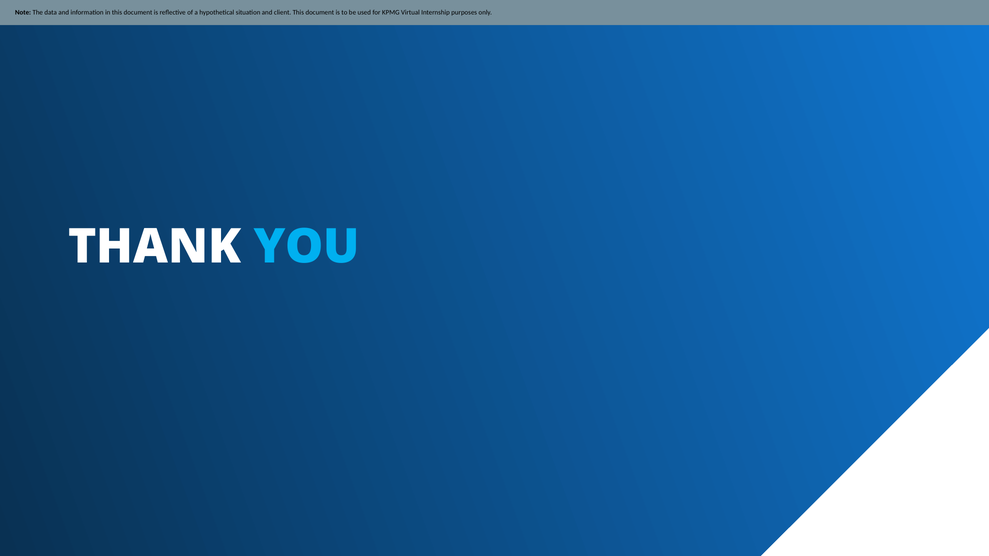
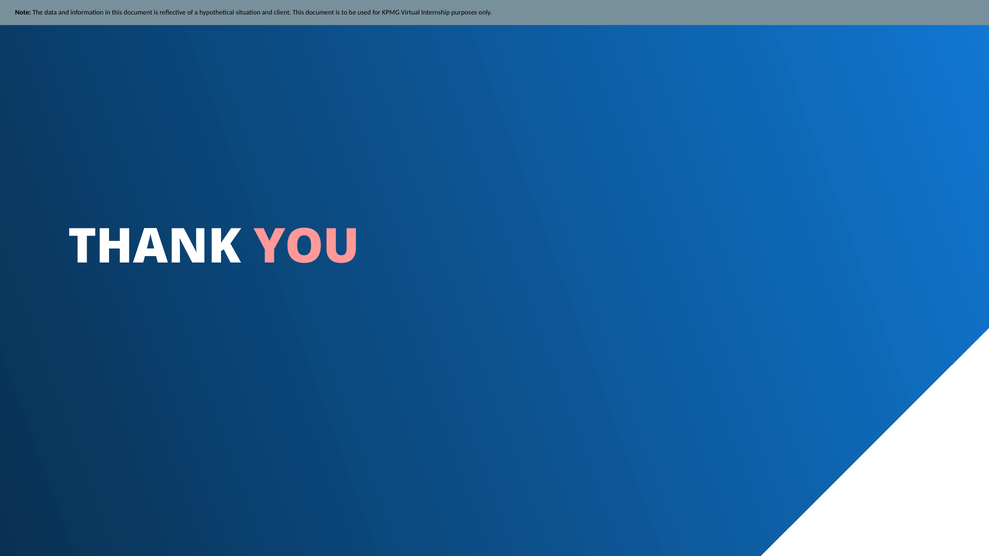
YOU colour: light blue -> pink
